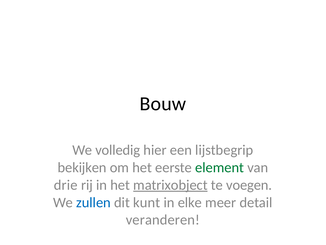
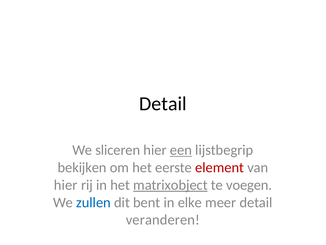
Bouw at (163, 104): Bouw -> Detail
volledig: volledig -> sliceren
een underline: none -> present
element colour: green -> red
drie at (66, 185): drie -> hier
kunt: kunt -> bent
